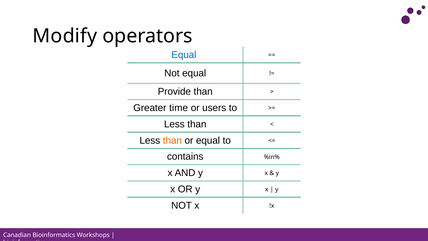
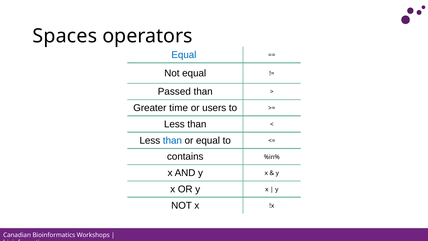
Modify: Modify -> Spaces
Provide: Provide -> Passed
than at (172, 140) colour: orange -> blue
